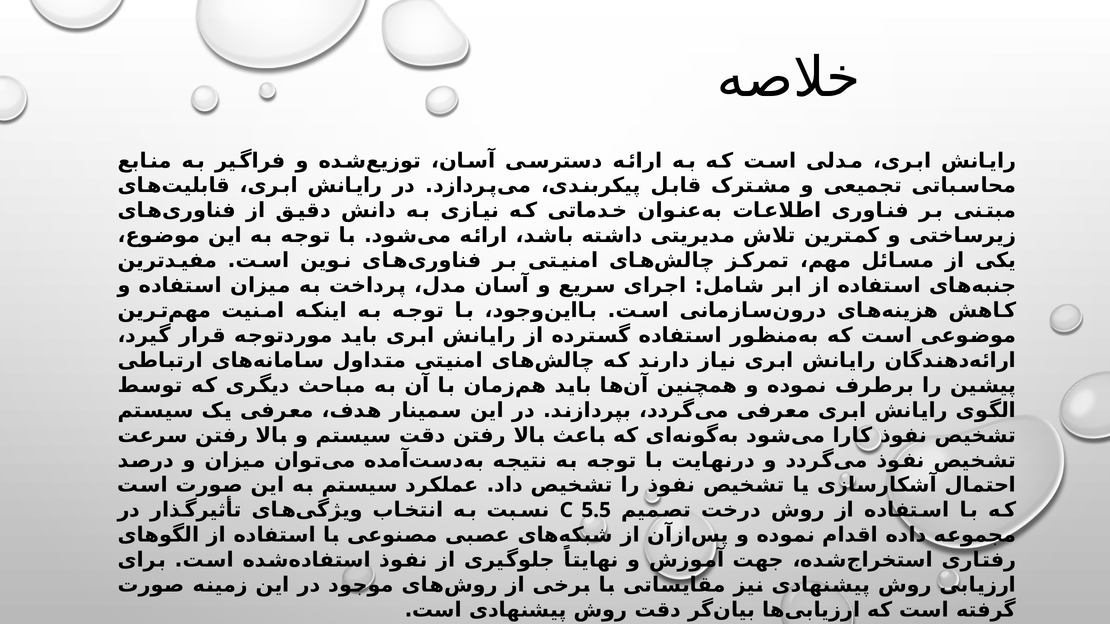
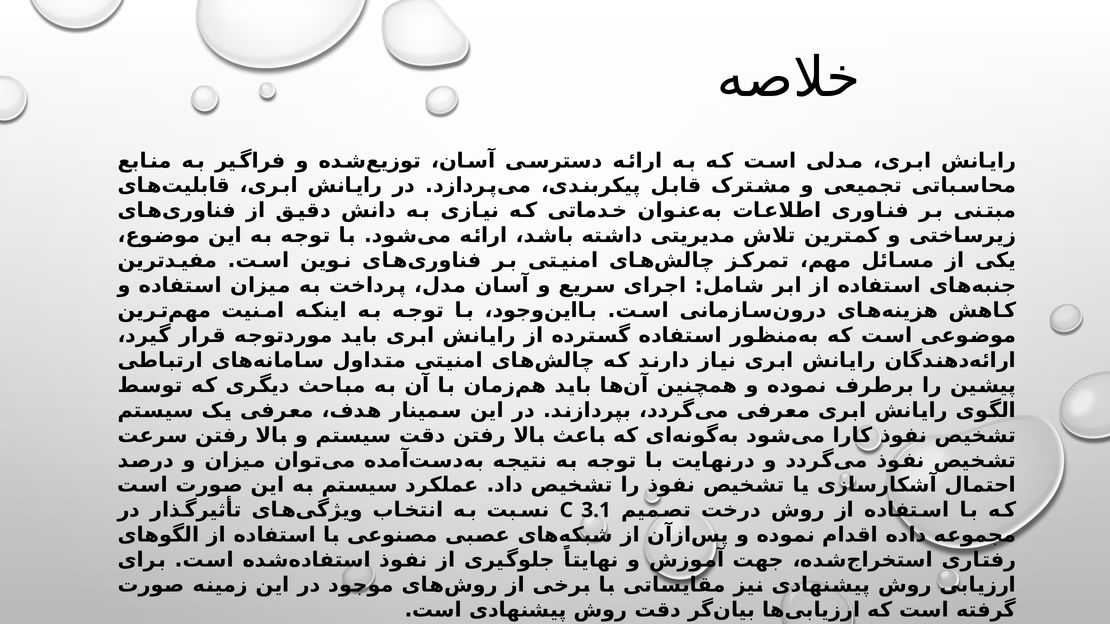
5.5: 5.5 -> 3.1
